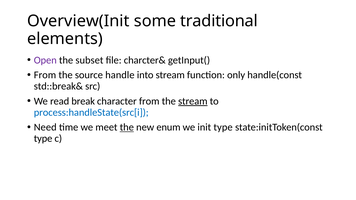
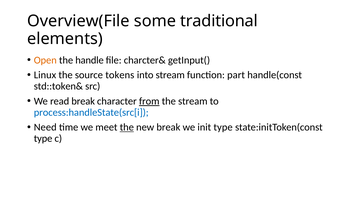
Overview(Init: Overview(Init -> Overview(File
Open colour: purple -> orange
subset: subset -> handle
From at (45, 75): From -> Linux
handle: handle -> tokens
only: only -> part
std::break&: std::break& -> std::token&
from at (149, 101) underline: none -> present
stream at (193, 101) underline: present -> none
new enum: enum -> break
